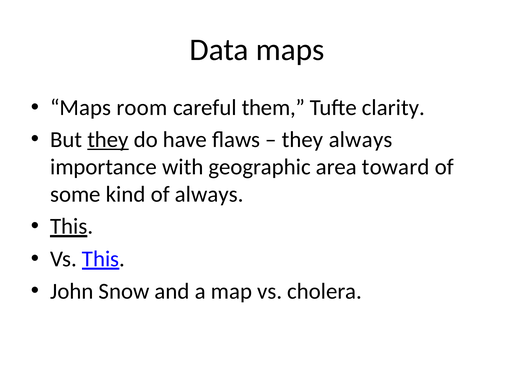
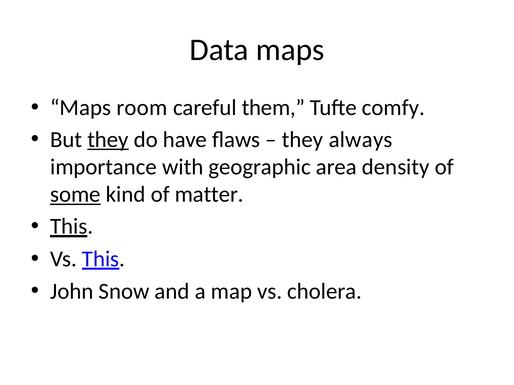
clarity: clarity -> comfy
toward: toward -> density
some underline: none -> present
of always: always -> matter
